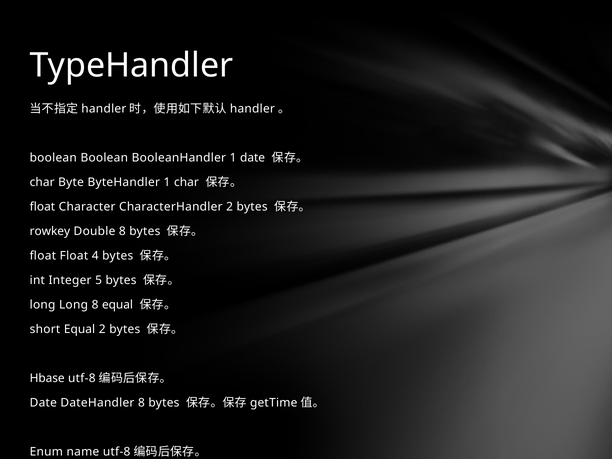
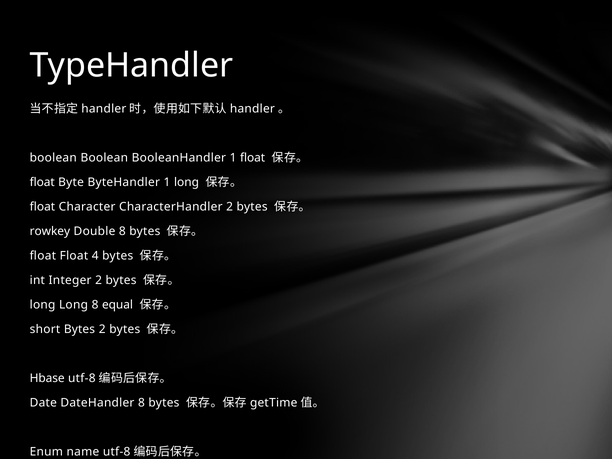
1 date: date -> float
char at (42, 182): char -> float
1 char: char -> long
Integer 5: 5 -> 2
short Equal: Equal -> Bytes
